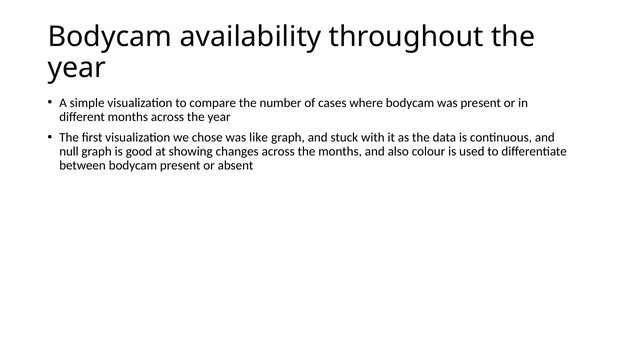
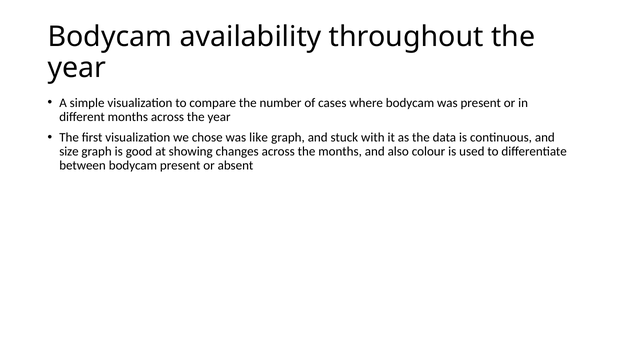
null: null -> size
